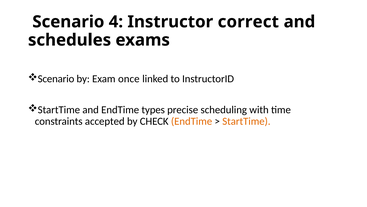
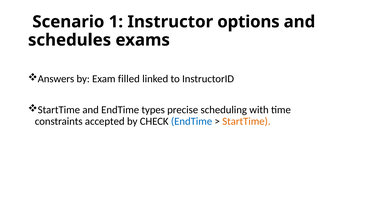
4: 4 -> 1
correct: correct -> options
Scenario at (56, 79): Scenario -> Answers
once: once -> filled
EndTime at (192, 121) colour: orange -> blue
